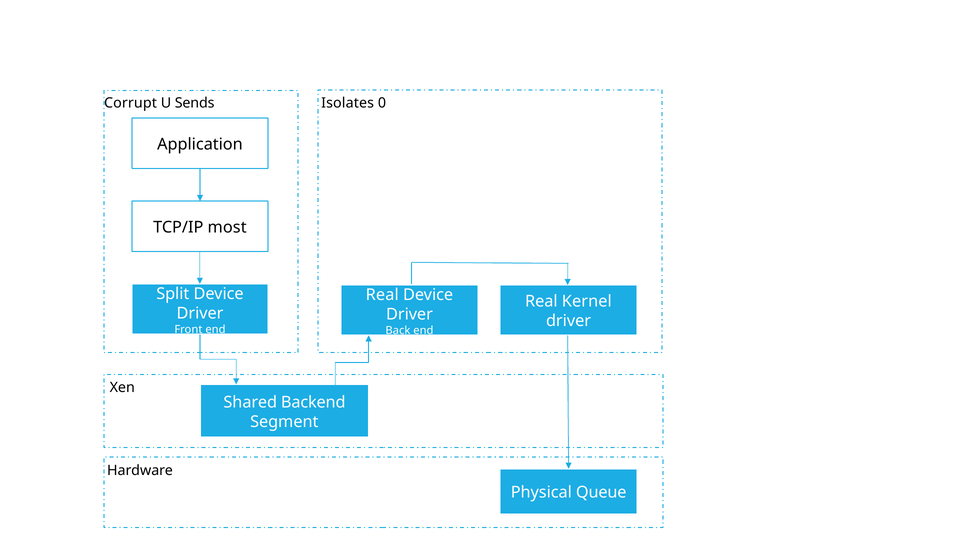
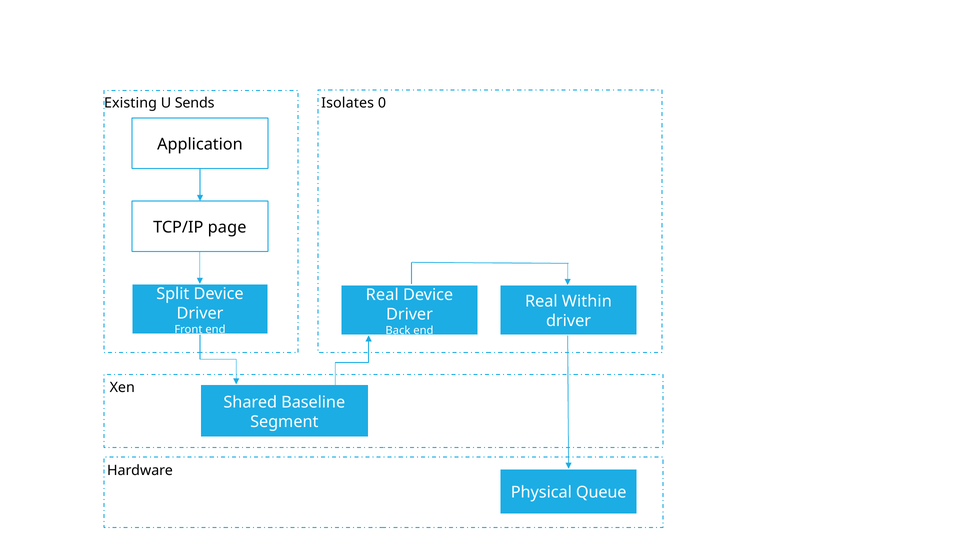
Corrupt: Corrupt -> Existing
most: most -> page
Kernel: Kernel -> Within
Backend: Backend -> Baseline
